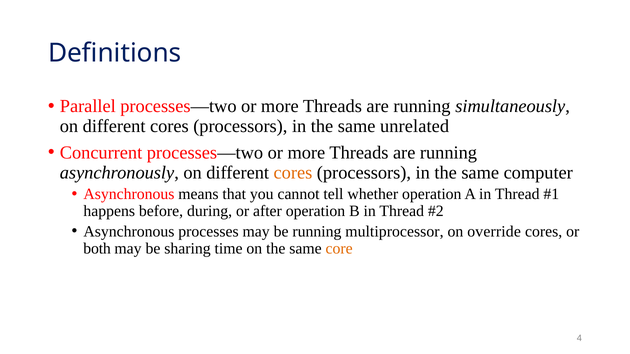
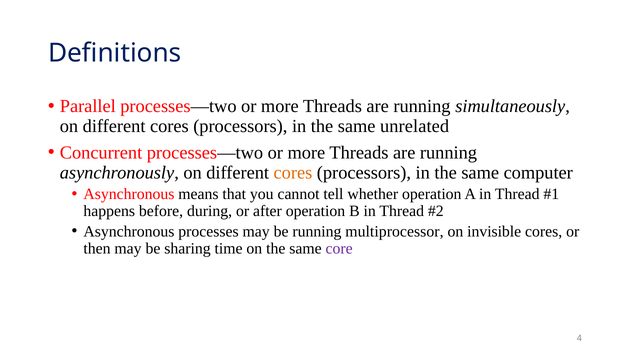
override: override -> invisible
both: both -> then
core colour: orange -> purple
